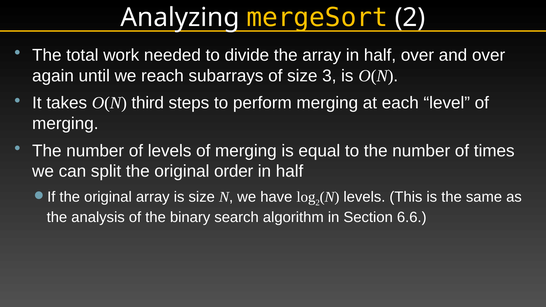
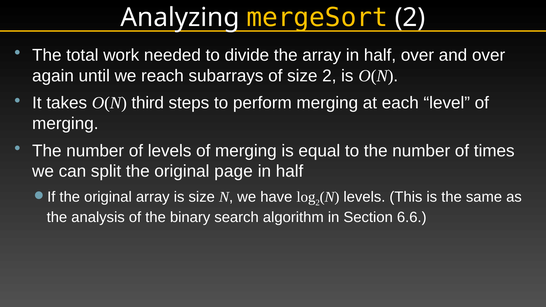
size 3: 3 -> 2
order: order -> page
